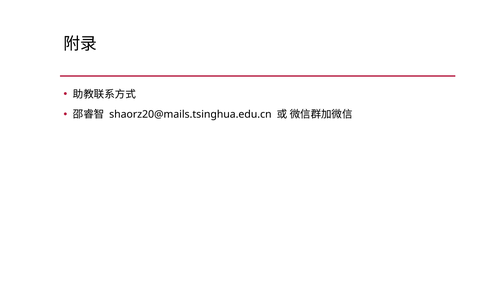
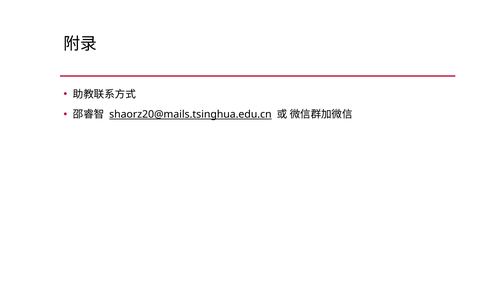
shaorz20@mails.tsinghua.edu.cn underline: none -> present
